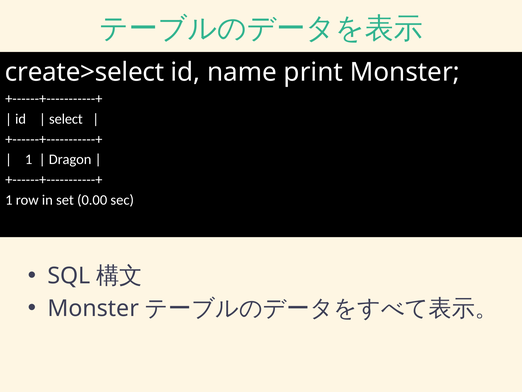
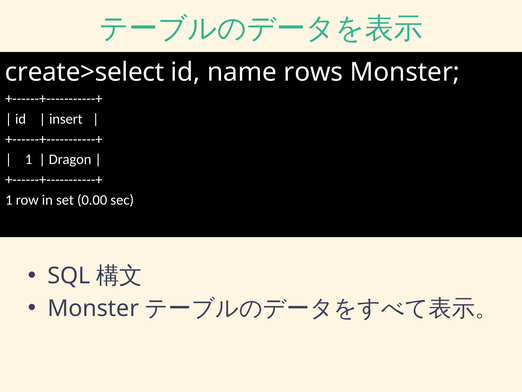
print: print -> rows
select: select -> insert
